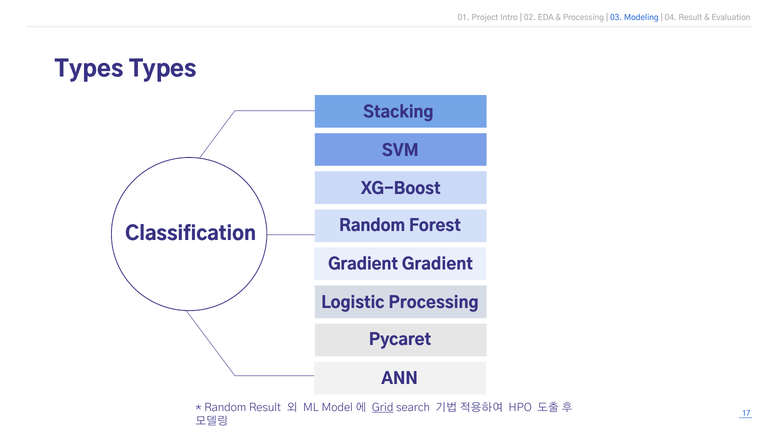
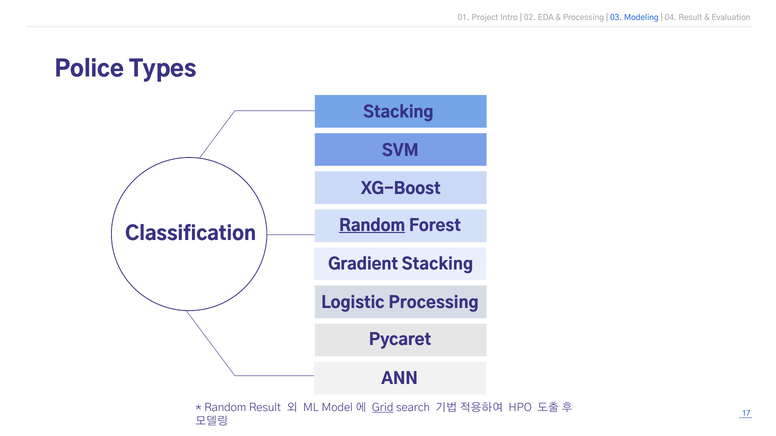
Types at (89, 70): Types -> Police
Random at (372, 226) underline: none -> present
Gradient Gradient: Gradient -> Stacking
